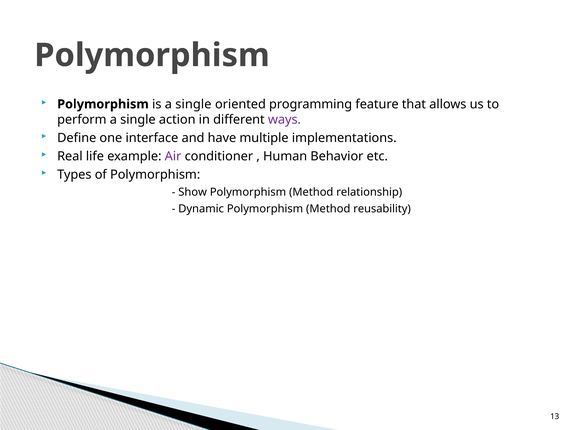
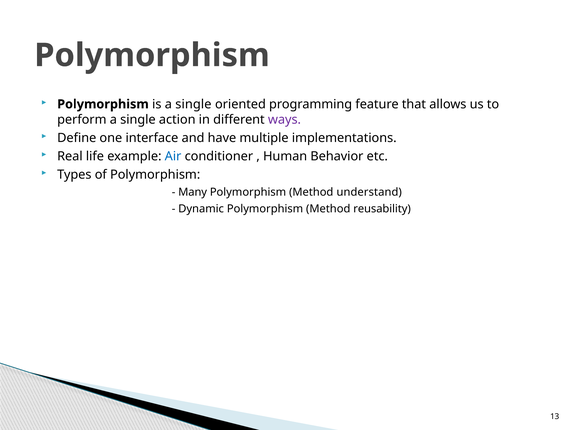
Air colour: purple -> blue
Show: Show -> Many
relationship: relationship -> understand
